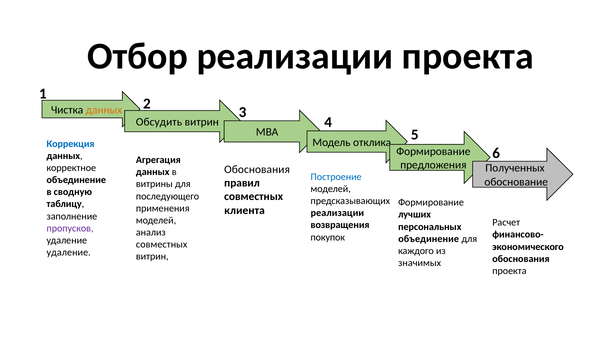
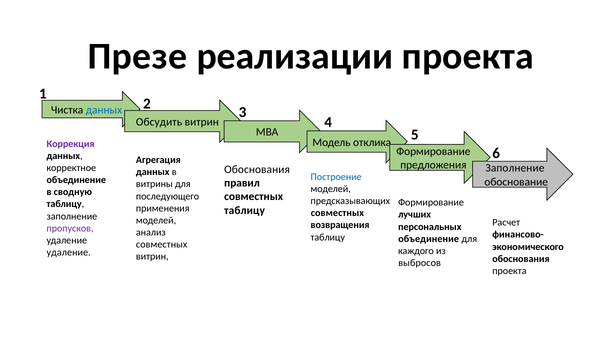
Отбор: Отбор -> Презе
данных at (104, 110) colour: orange -> blue
Коррекция colour: blue -> purple
предложения Полученных: Полученных -> Заполнение
клиента at (245, 210): клиента -> таблицу
реализации at (337, 213): реализации -> совместных
покупок at (328, 237): покупок -> таблицу
значимых: значимых -> выбросов
